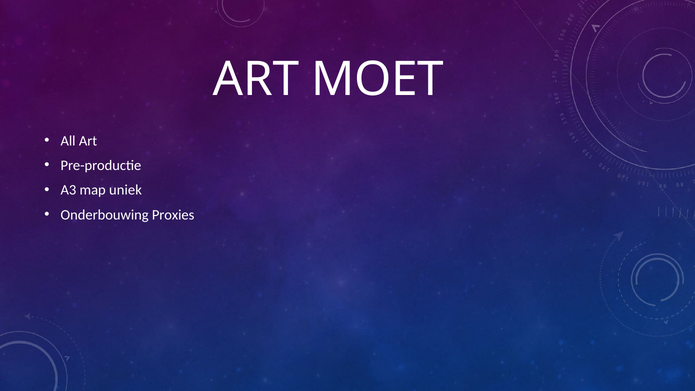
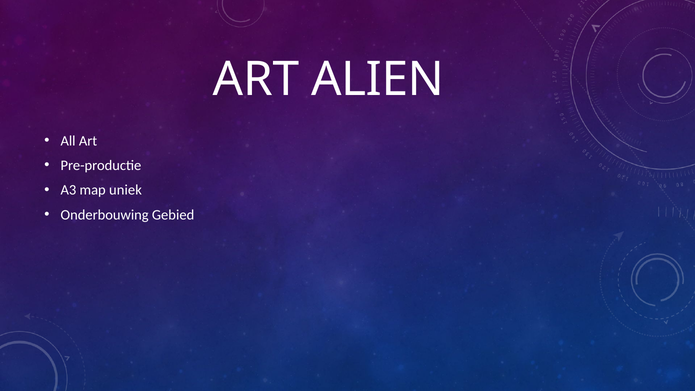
MOET: MOET -> ALIEN
Proxies: Proxies -> Gebied
